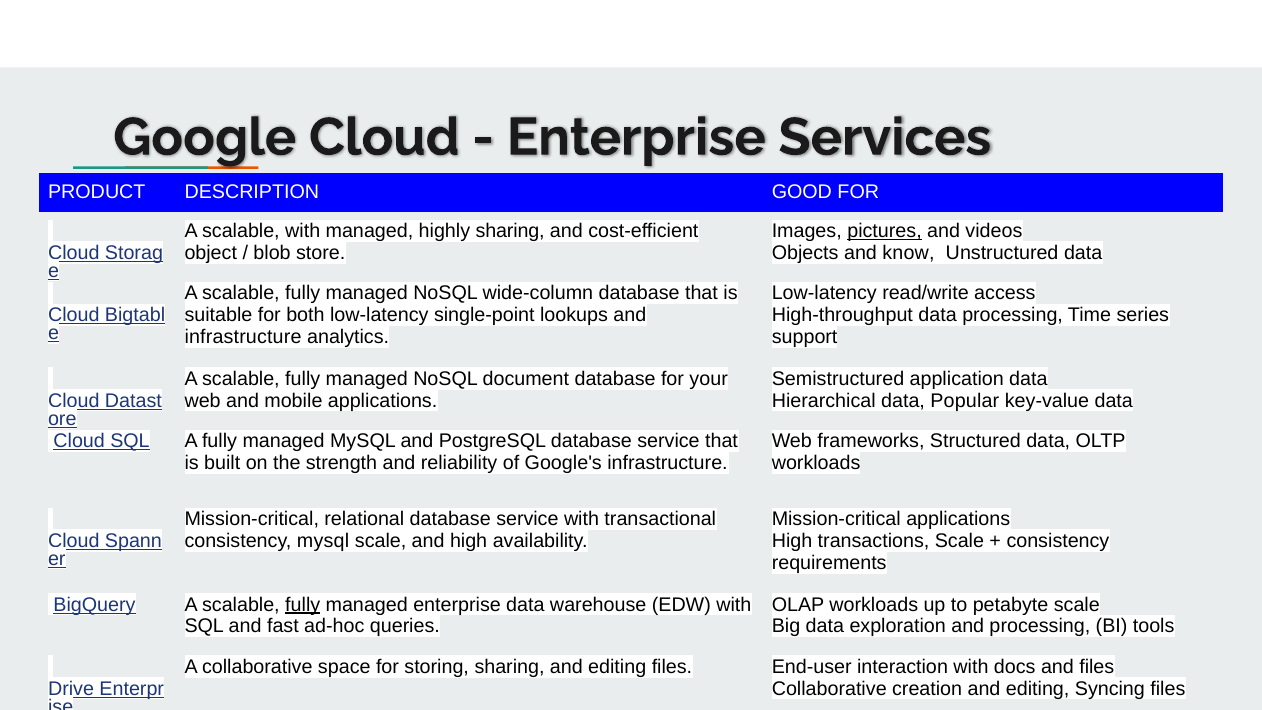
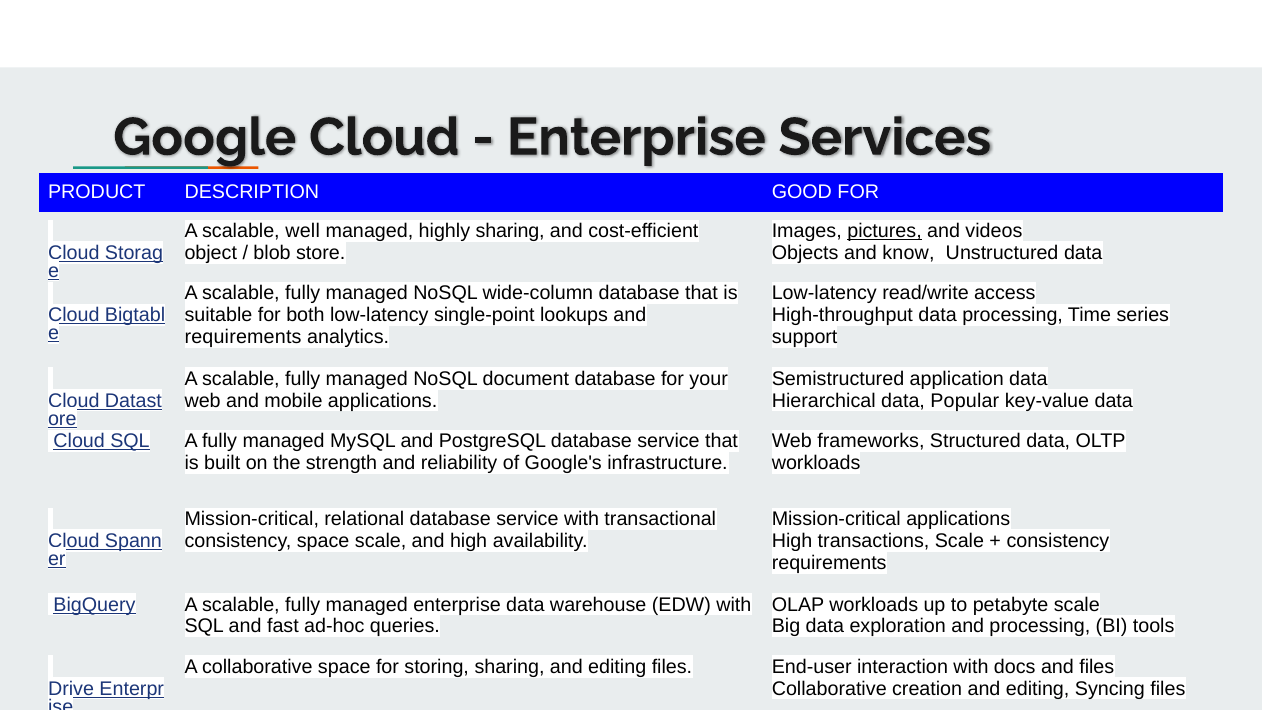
scalable with: with -> well
infrastructure at (243, 337): infrastructure -> requirements
consistency mysql: mysql -> space
fully at (303, 604) underline: present -> none
